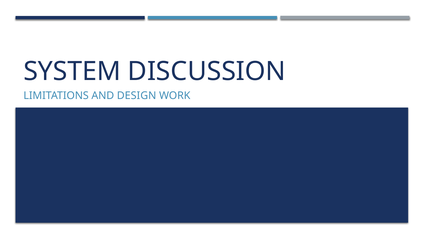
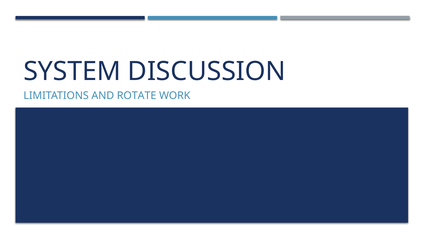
DESIGN: DESIGN -> ROTATE
